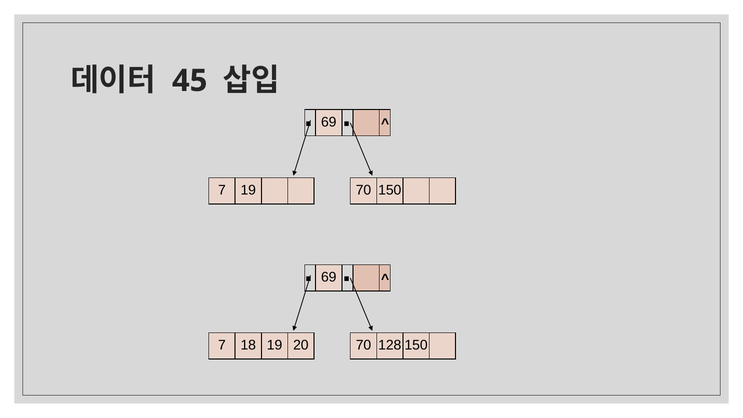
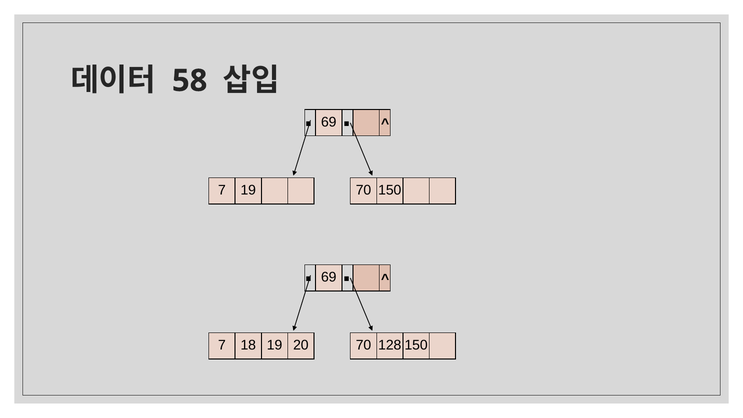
45: 45 -> 58
